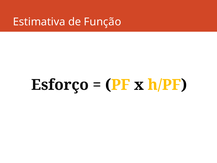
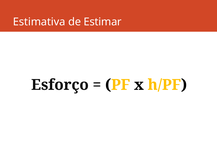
Função: Função -> Estimar
